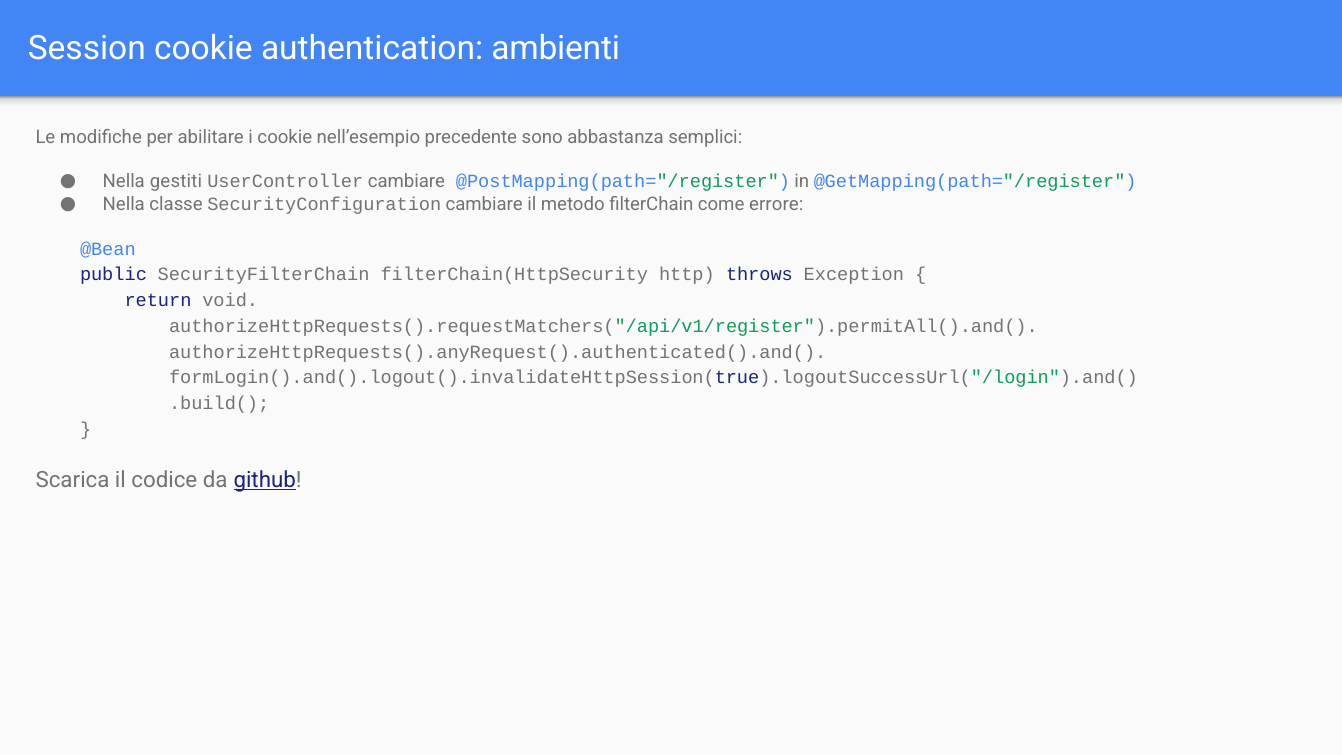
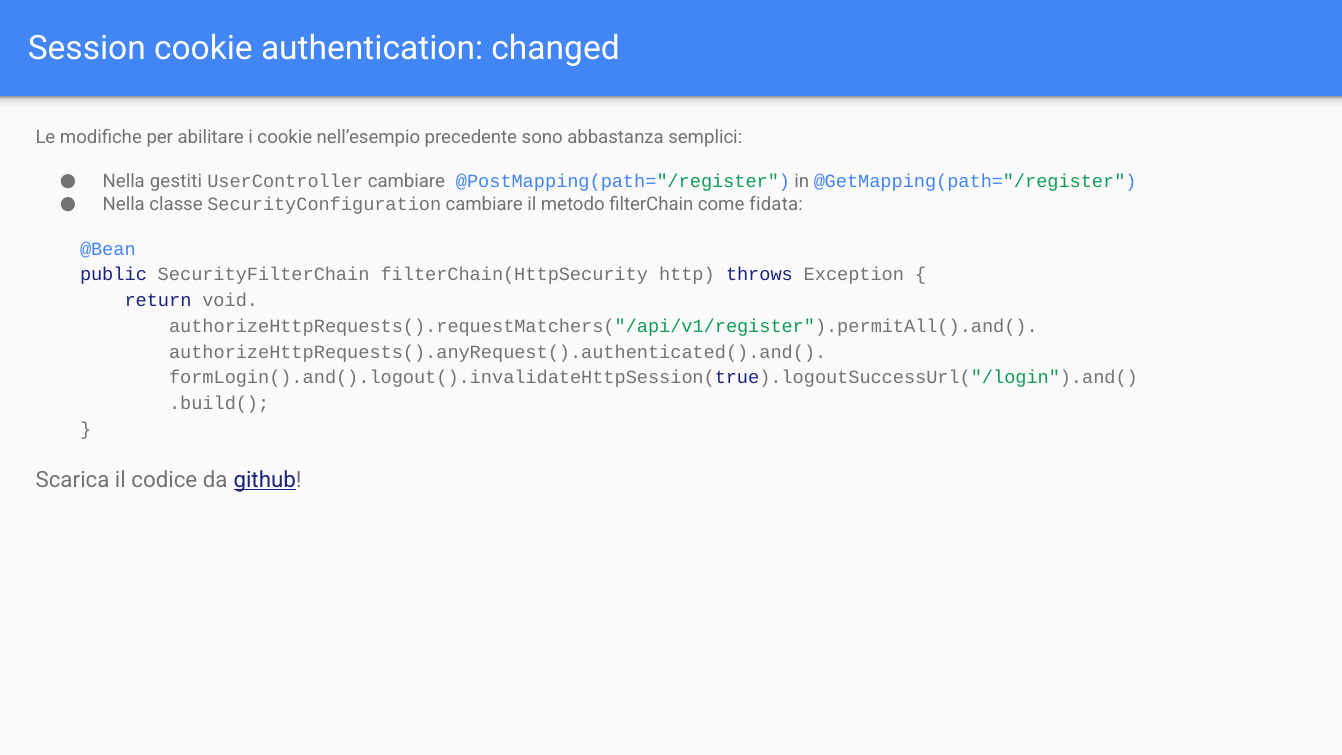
ambienti: ambienti -> changed
errore: errore -> fidata
